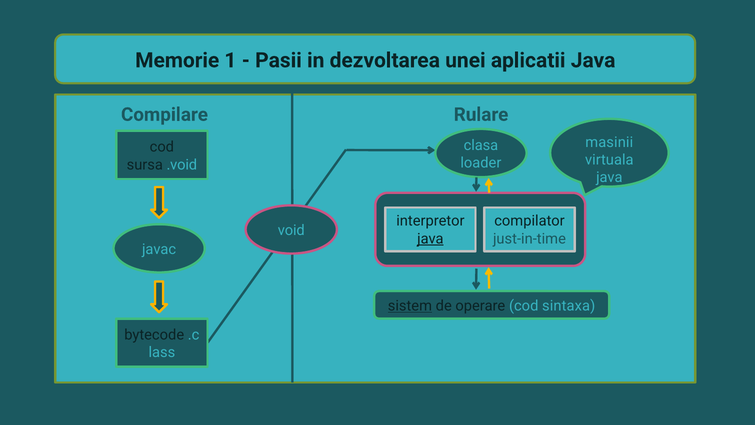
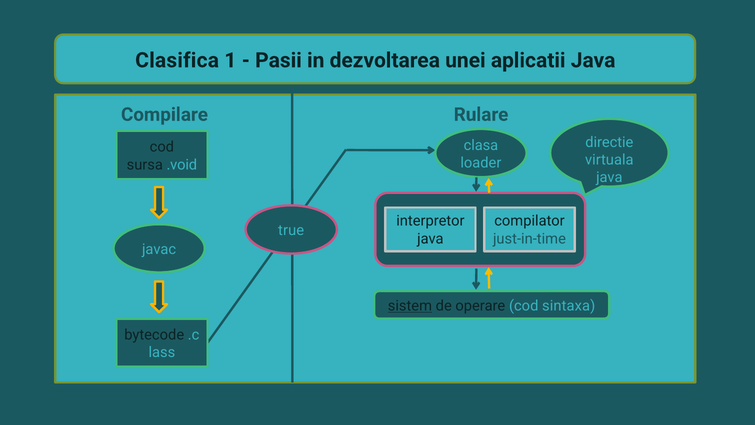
Memorie: Memorie -> Clasifica
masinii: masinii -> directie
void: void -> true
java at (430, 239) underline: present -> none
